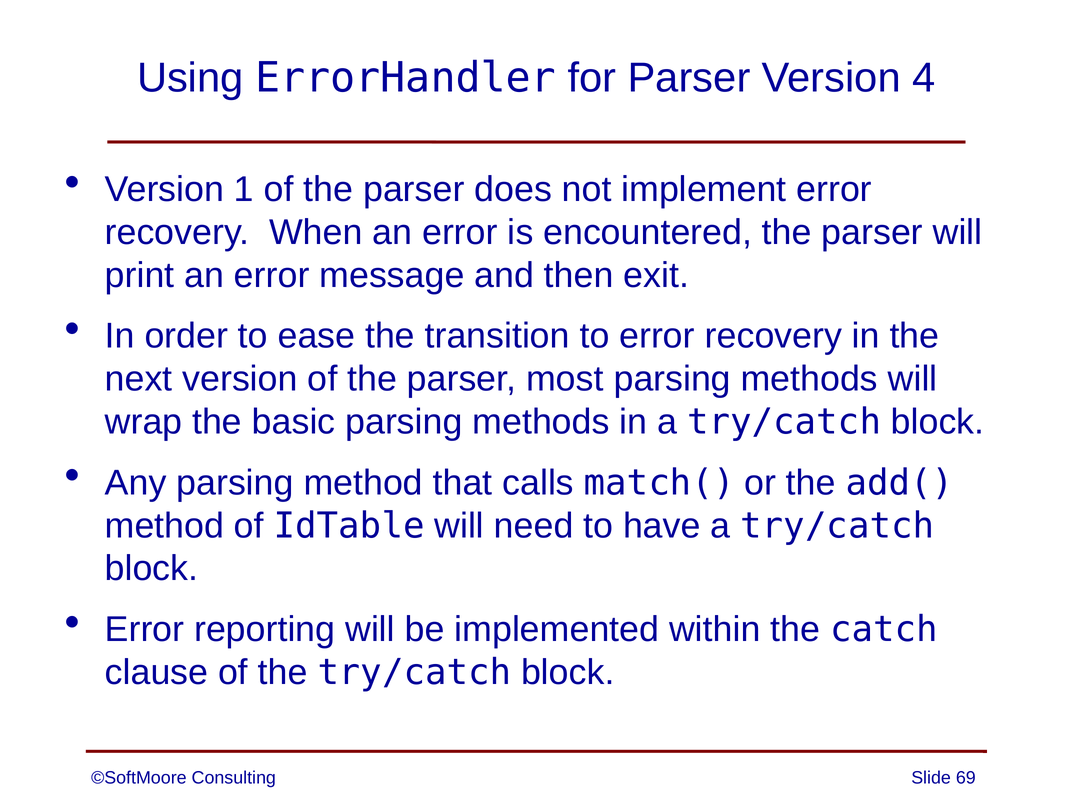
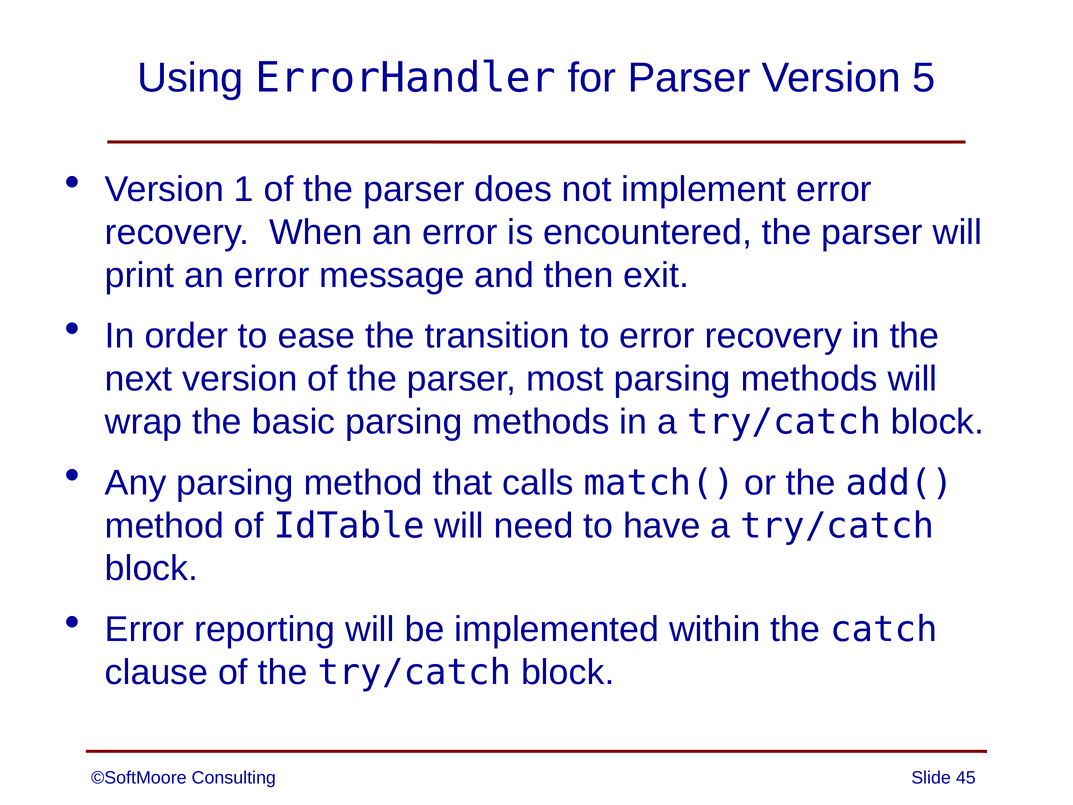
4: 4 -> 5
69: 69 -> 45
